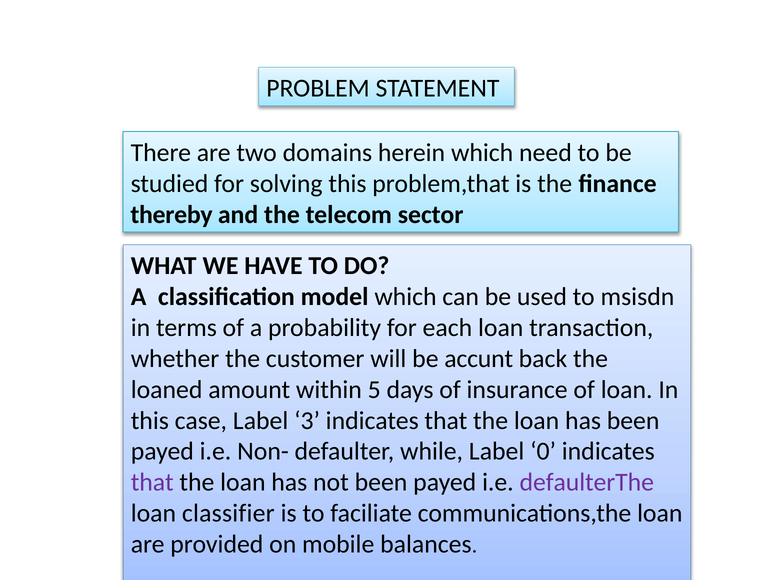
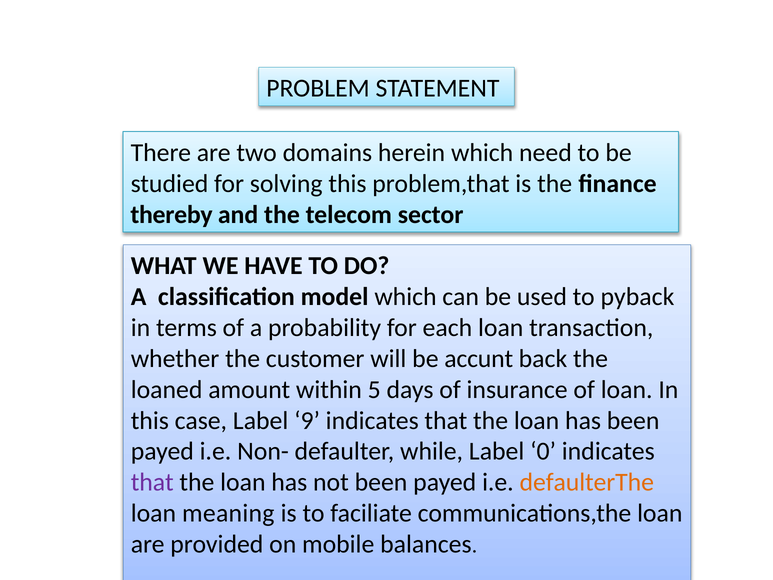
msisdn: msisdn -> pyback
3: 3 -> 9
defaulterThe colour: purple -> orange
classifier: classifier -> meaning
